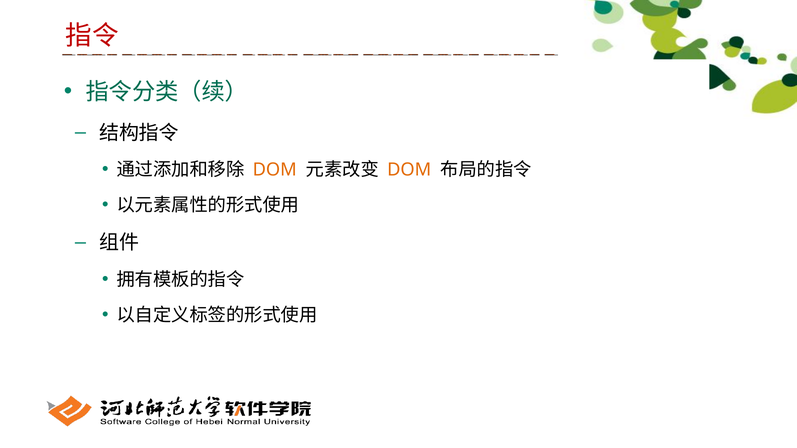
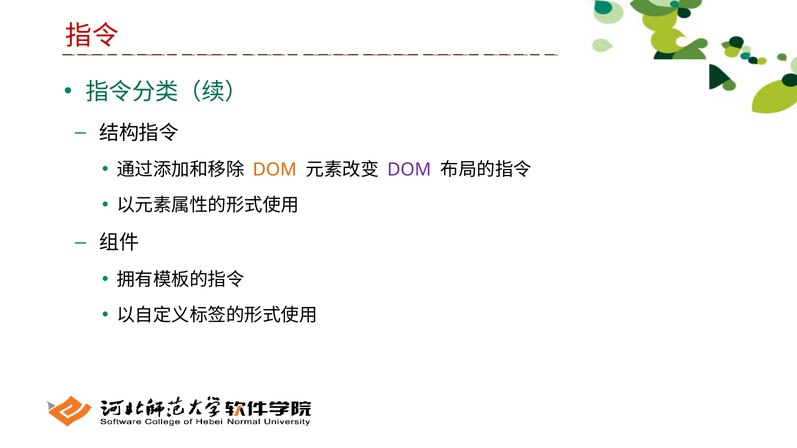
DOM at (409, 170) colour: orange -> purple
